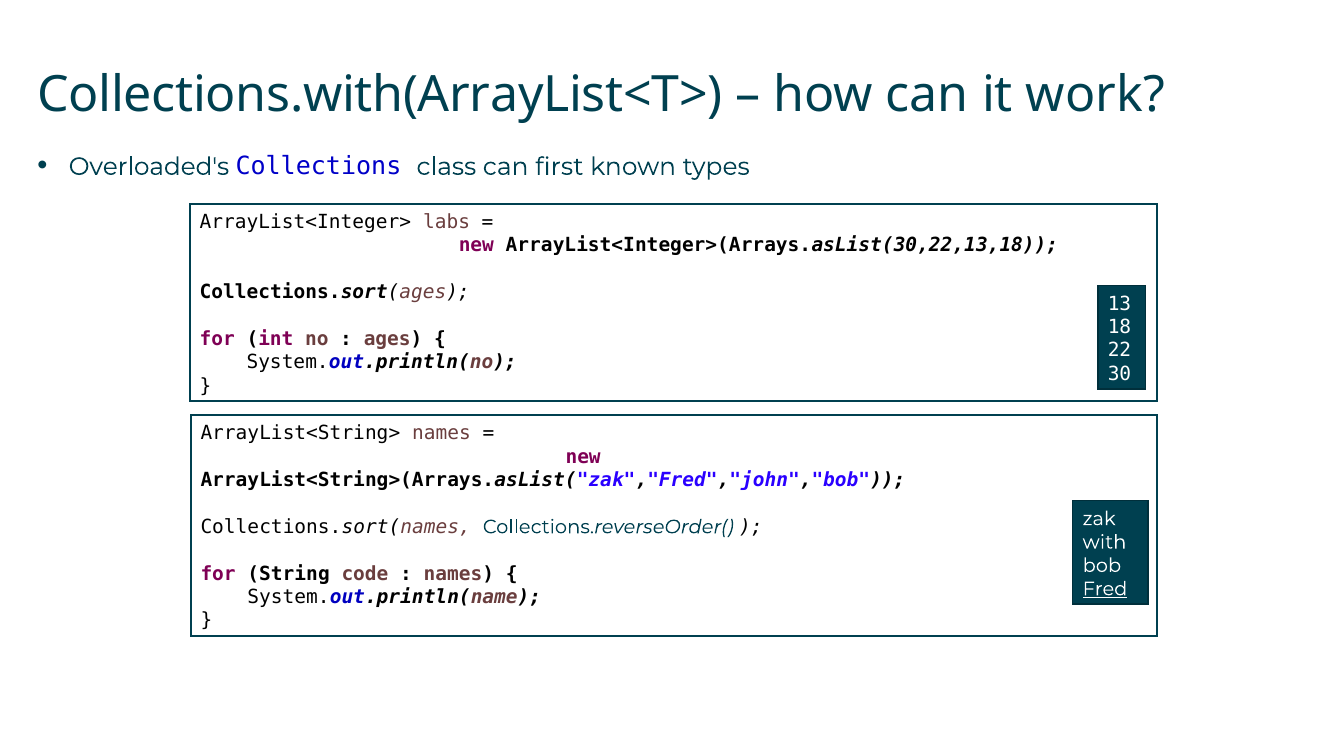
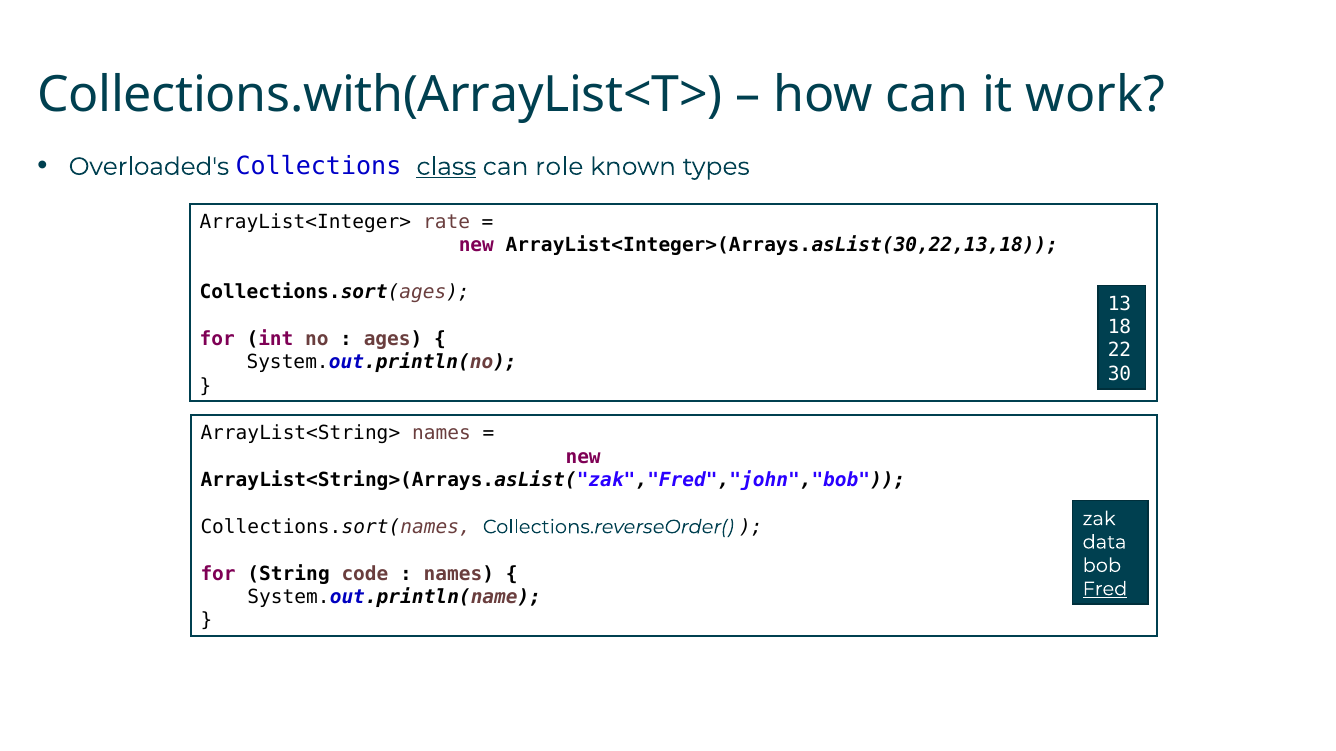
class underline: none -> present
first: first -> role
labs: labs -> rate
with: with -> data
